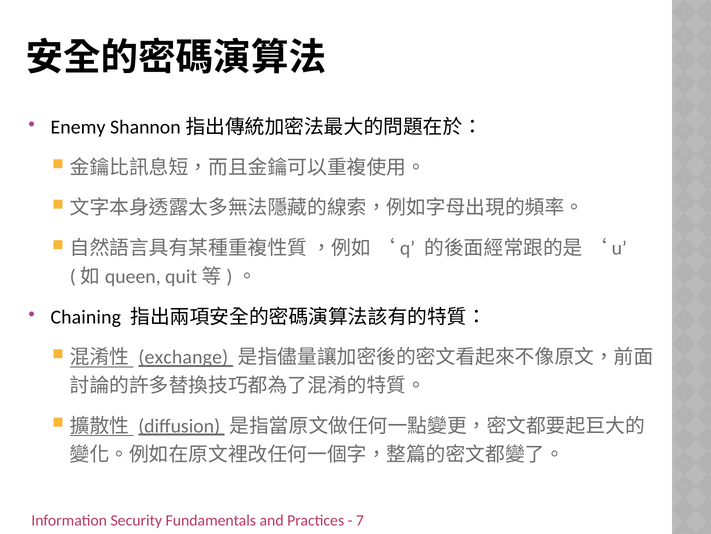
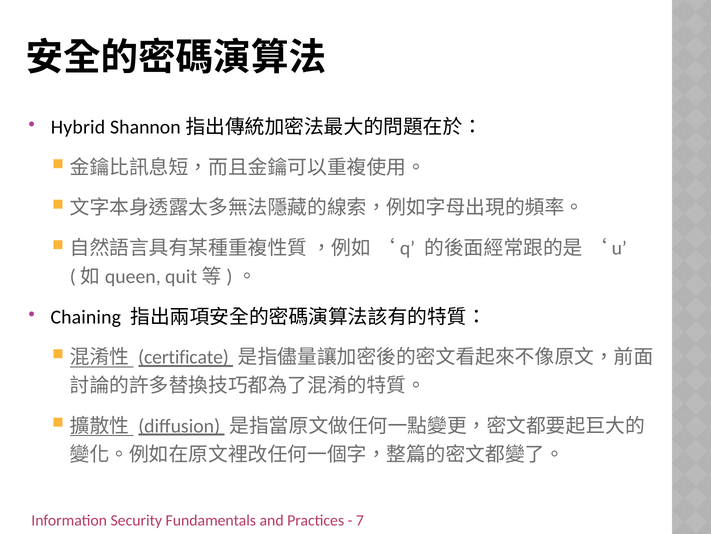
Enemy: Enemy -> Hybrid
exchange: exchange -> certificate
